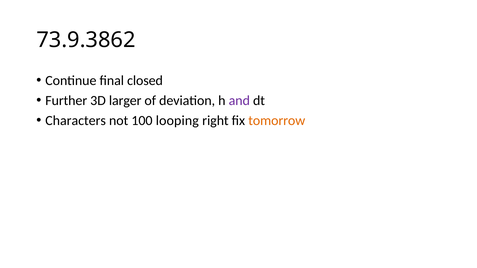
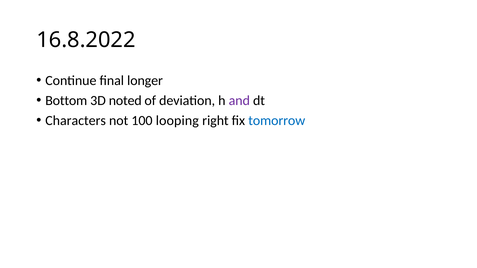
73.9.3862: 73.9.3862 -> 16.8.2022
closed: closed -> longer
Further: Further -> Bottom
larger: larger -> noted
tomorrow colour: orange -> blue
